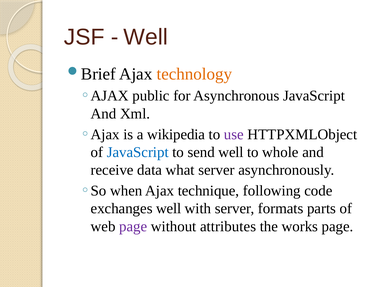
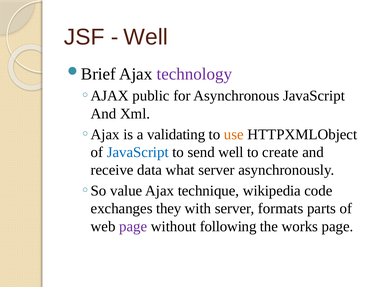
technology colour: orange -> purple
wikipedia: wikipedia -> validating
use colour: purple -> orange
whole: whole -> create
when: when -> value
following: following -> wikipedia
exchanges well: well -> they
attributes: attributes -> following
